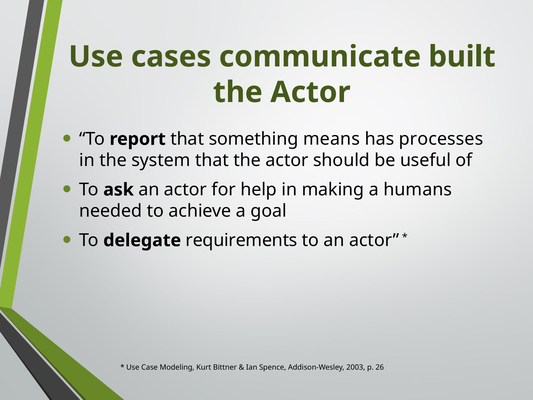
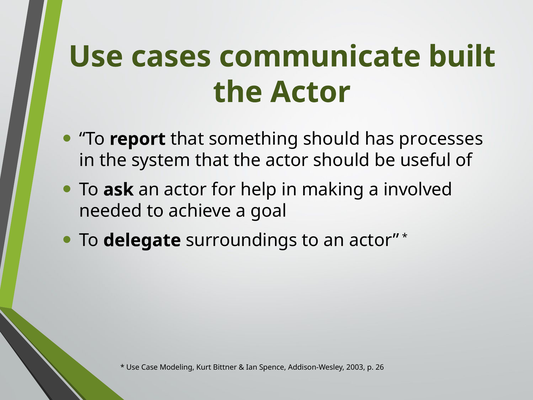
something means: means -> should
humans: humans -> involved
requirements: requirements -> surroundings
